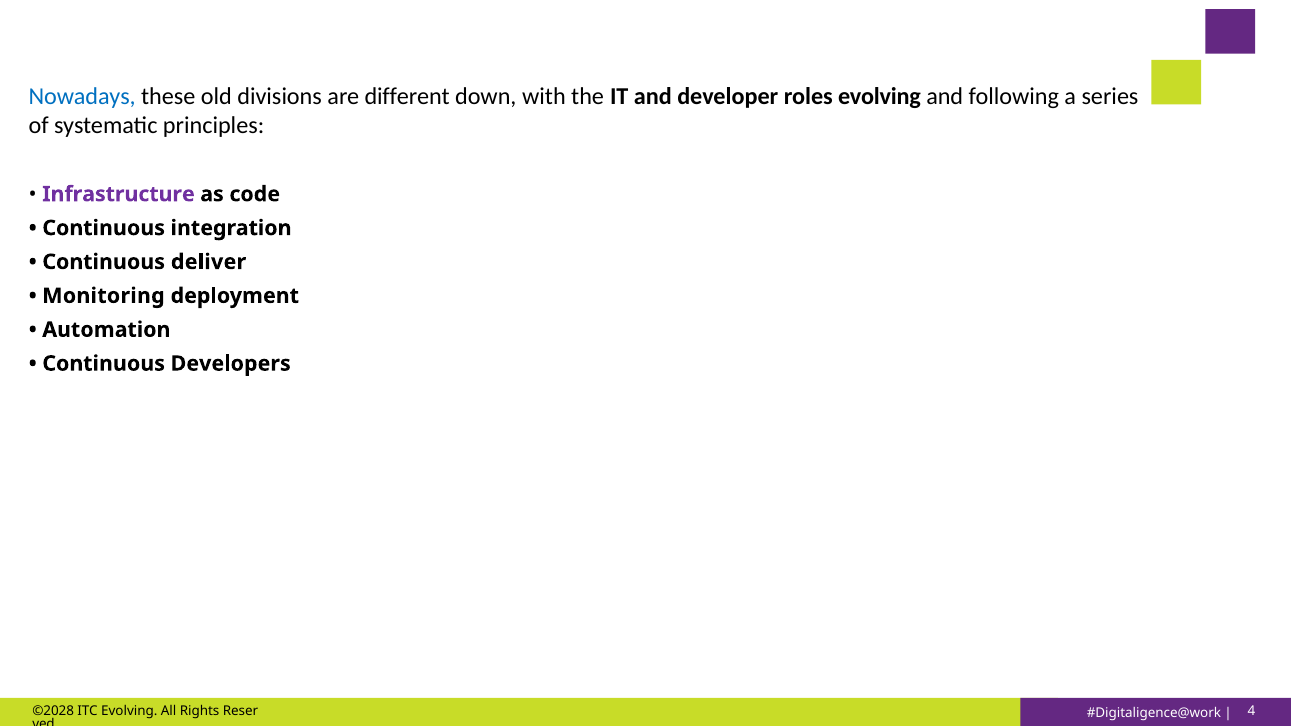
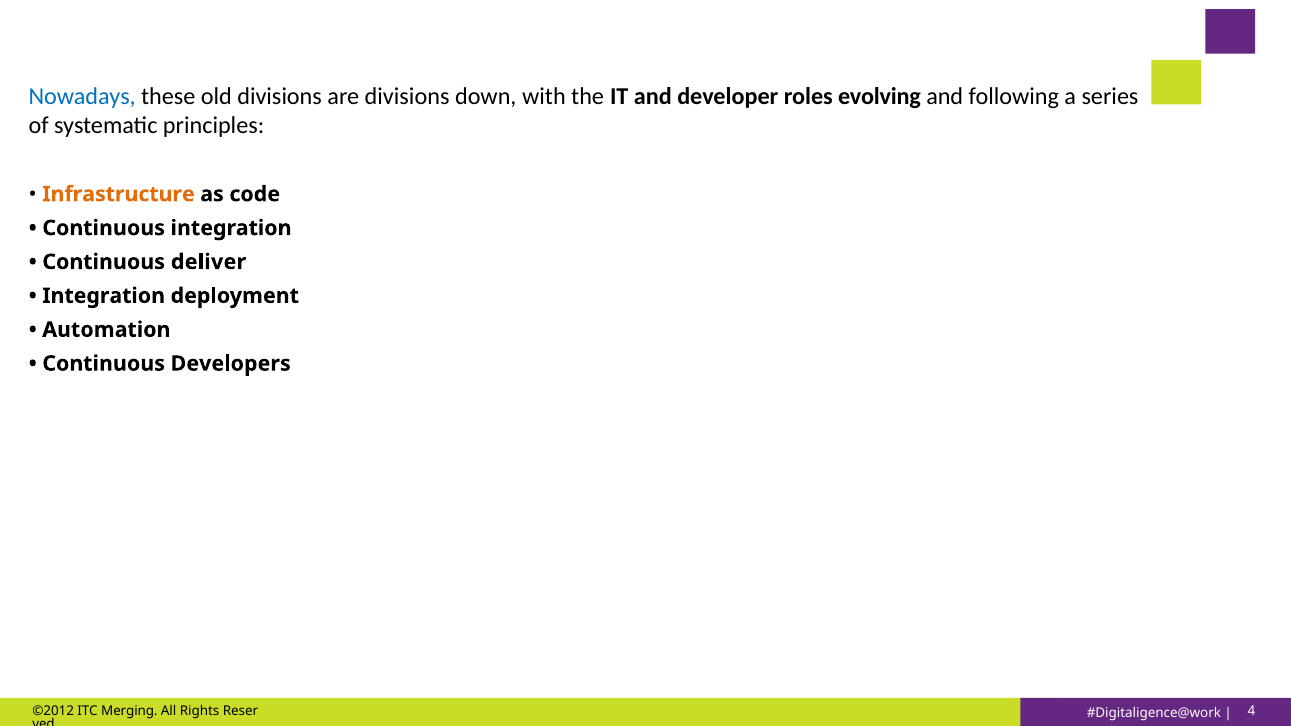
are different: different -> divisions
Infrastructure colour: purple -> orange
Monitoring at (103, 296): Monitoring -> Integration
©2028: ©2028 -> ©2012
ITC Evolving: Evolving -> Merging
